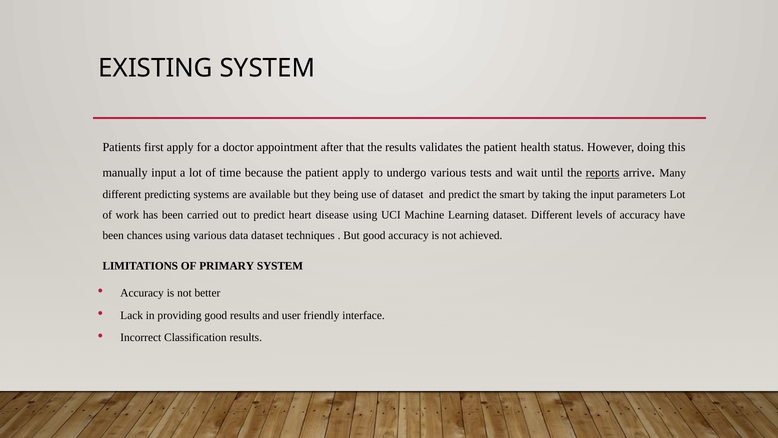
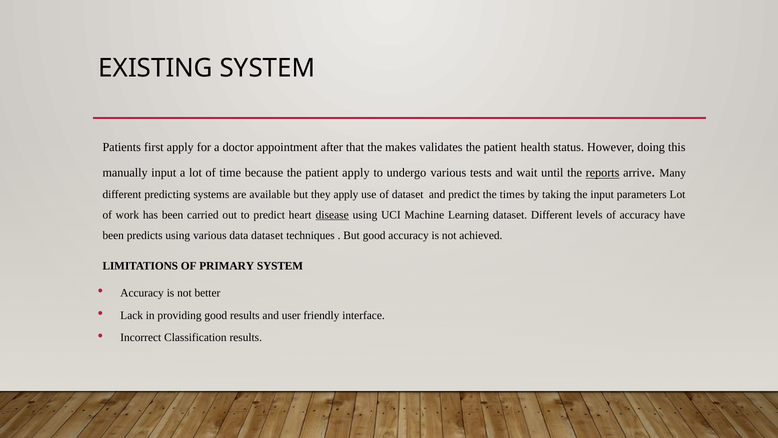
the results: results -> makes
they being: being -> apply
smart: smart -> times
disease underline: none -> present
chances: chances -> predicts
